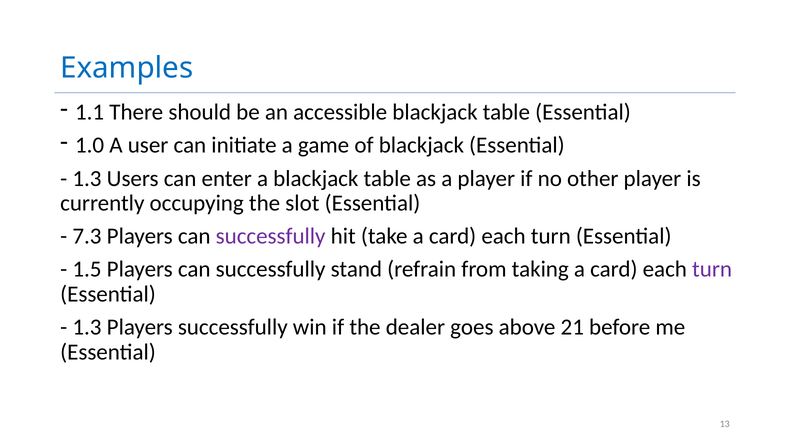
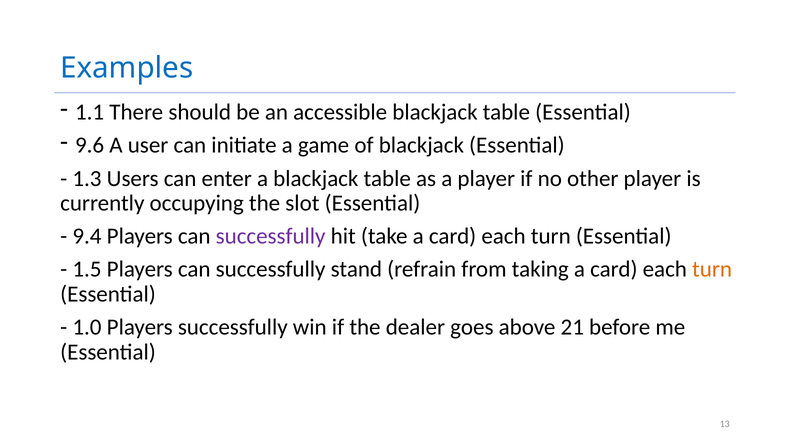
1.0: 1.0 -> 9.6
7.3: 7.3 -> 9.4
turn at (712, 270) colour: purple -> orange
1.3 at (87, 328): 1.3 -> 1.0
